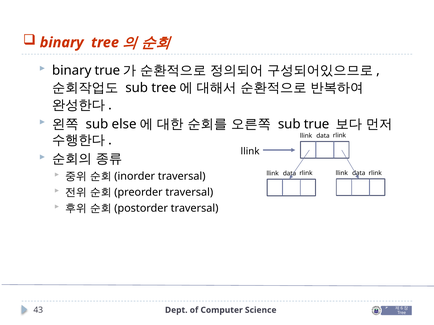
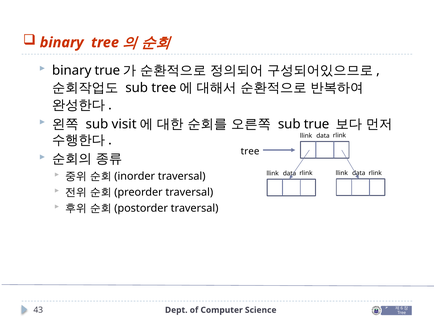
else: else -> visit
llink at (250, 152): llink -> tree
